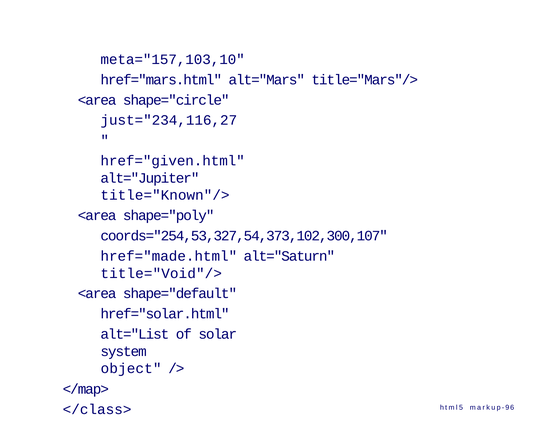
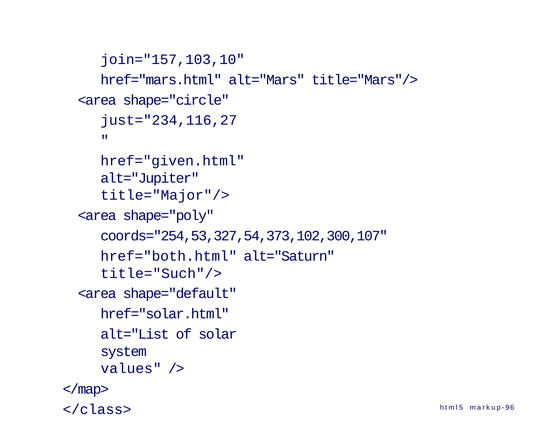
meta="157,103,10: meta="157,103,10 -> join="157,103,10
title="Known"/>: title="Known"/> -> title="Major"/>
href="made.html: href="made.html -> href="both.html
title="Void"/>: title="Void"/> -> title="Such"/>
object: object -> values
